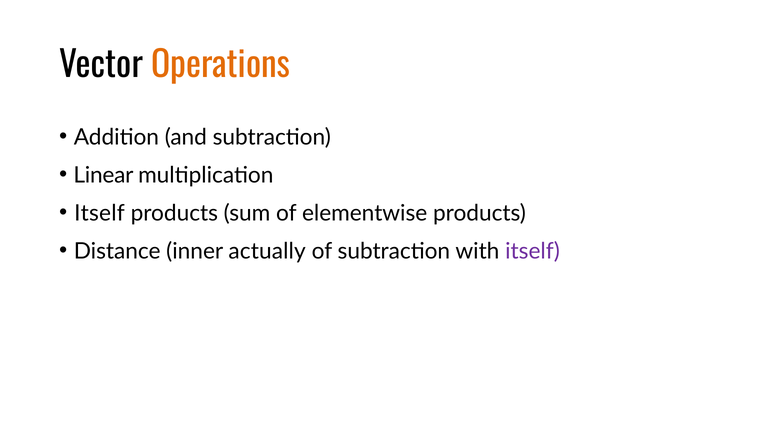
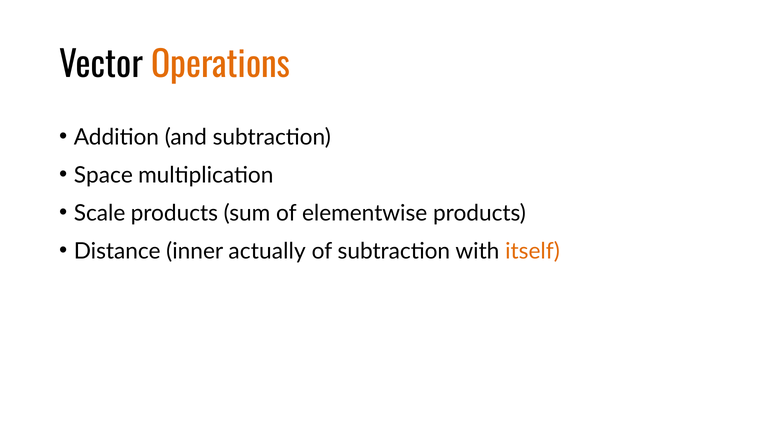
Linear: Linear -> Space
Itself at (99, 213): Itself -> Scale
itself at (533, 251) colour: purple -> orange
